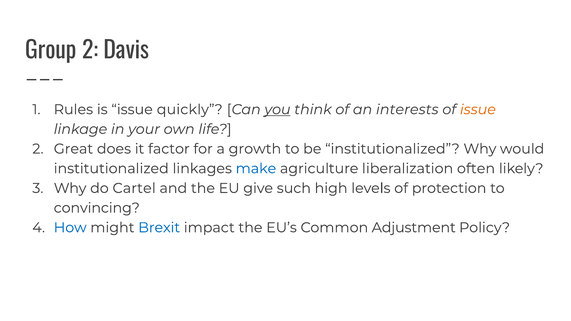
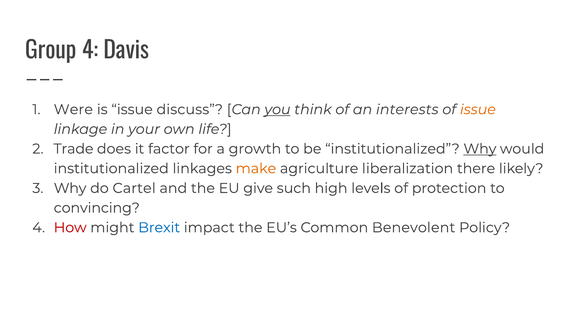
Group 2: 2 -> 4
Rules: Rules -> Were
quickly: quickly -> discuss
Great: Great -> Trade
Why at (480, 149) underline: none -> present
make colour: blue -> orange
often: often -> there
How colour: blue -> red
Adjustment: Adjustment -> Benevolent
